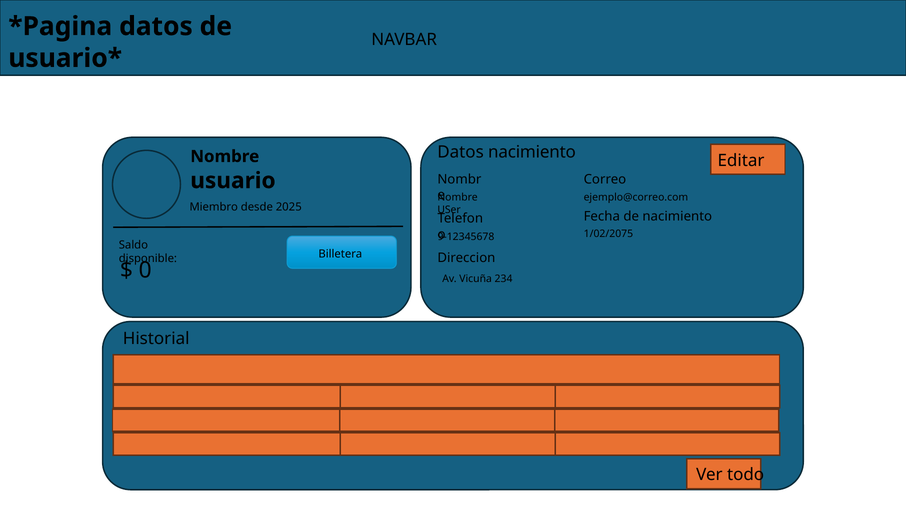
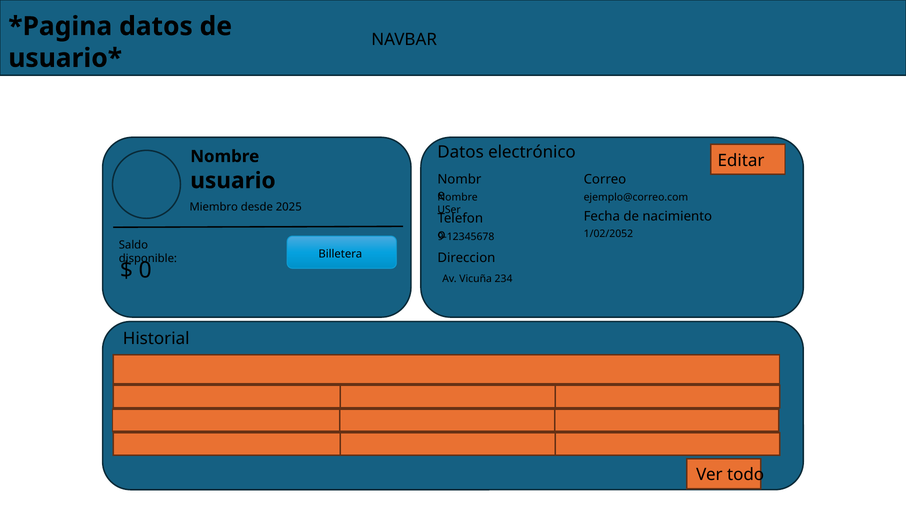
Datos nacimiento: nacimiento -> electrónico
1/02/2075: 1/02/2075 -> 1/02/2052
